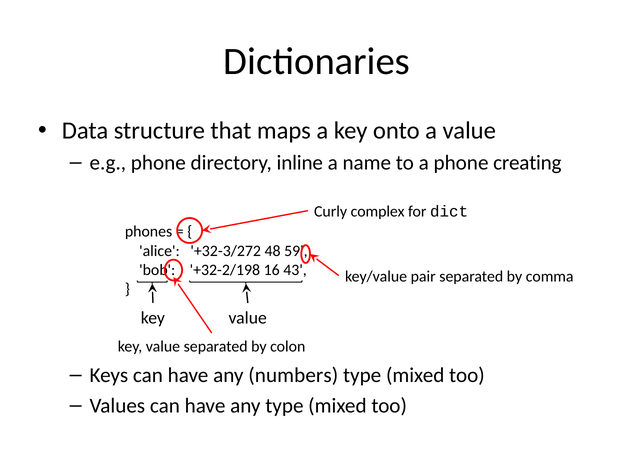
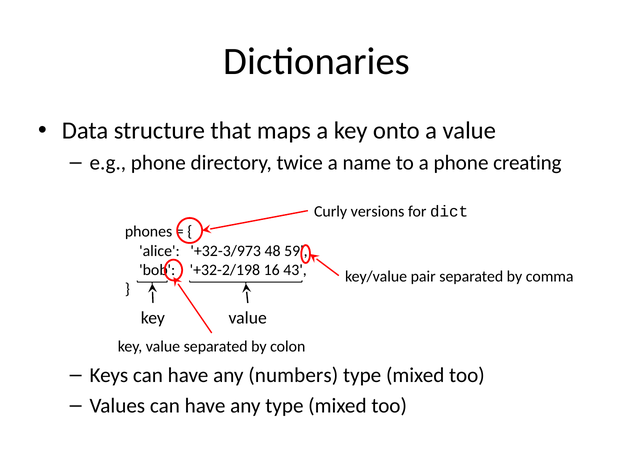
inline: inline -> twice
complex: complex -> versions
+32-3/272: +32-3/272 -> +32-3/973
